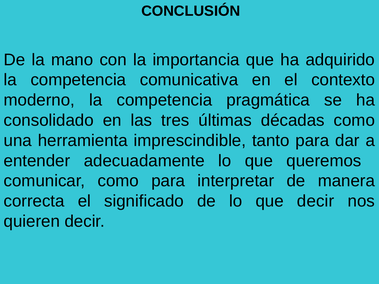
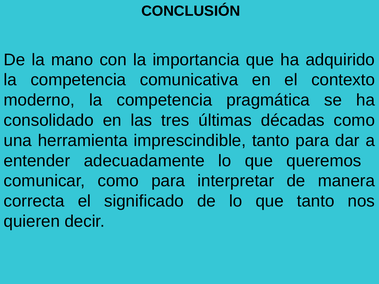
que decir: decir -> tanto
